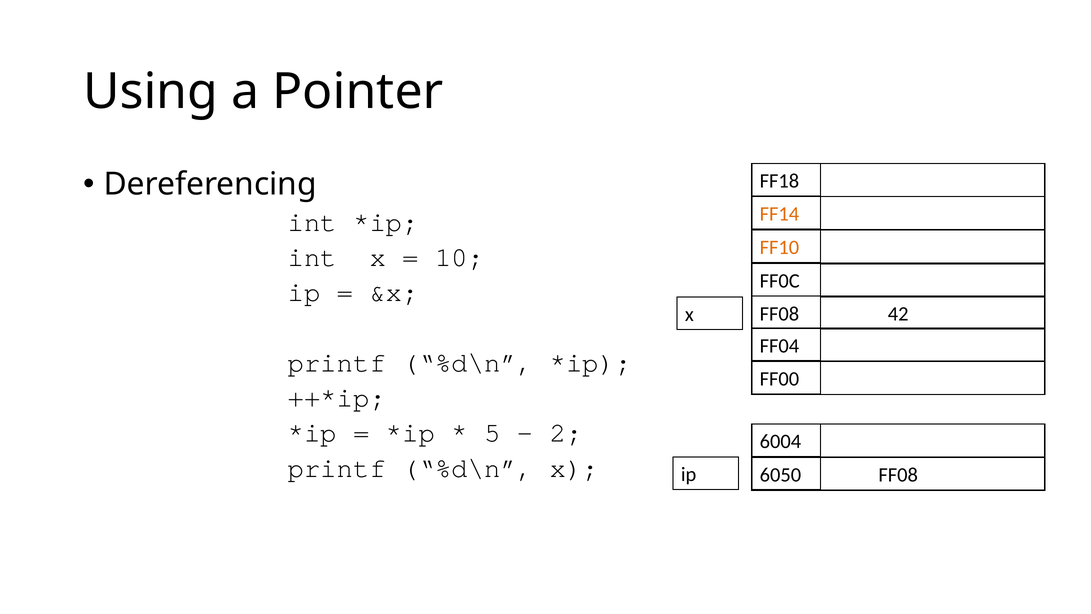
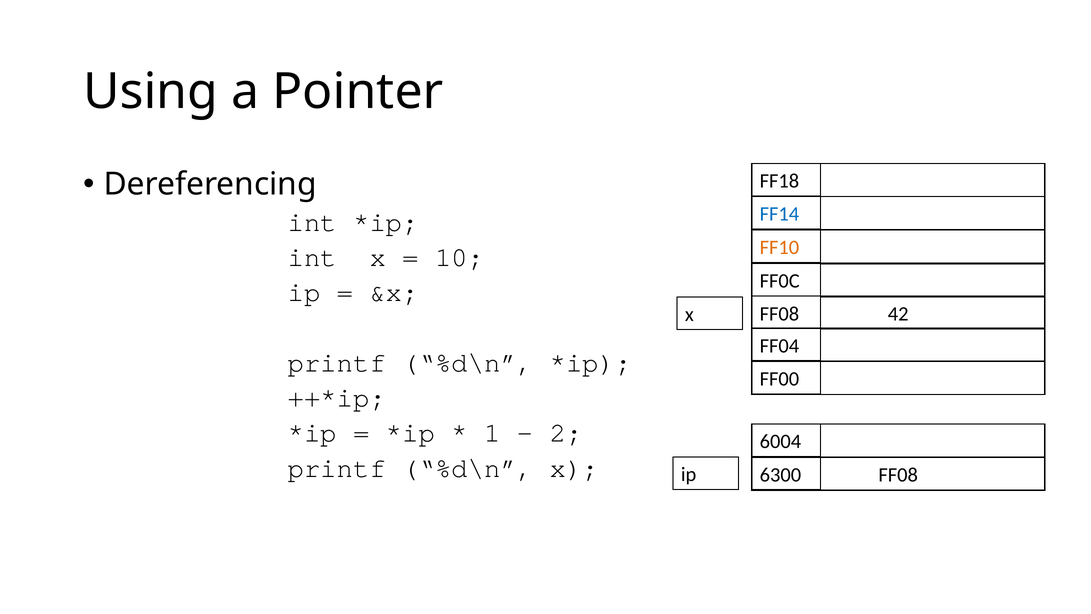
FF14 colour: orange -> blue
5: 5 -> 1
6050: 6050 -> 6300
